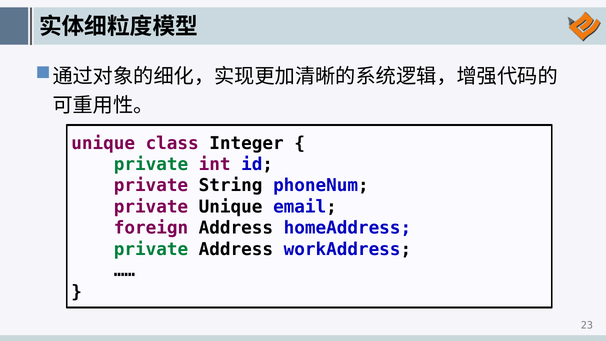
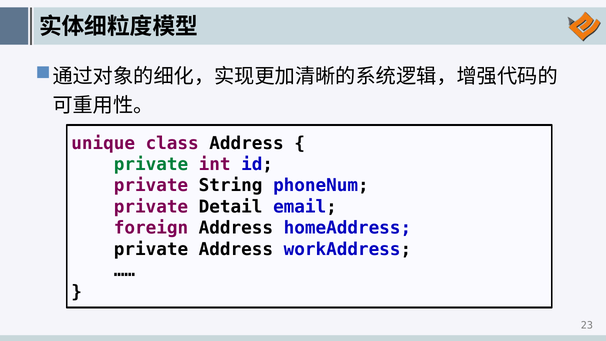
class Integer: Integer -> Address
private Unique: Unique -> Detail
private at (151, 249) colour: green -> black
